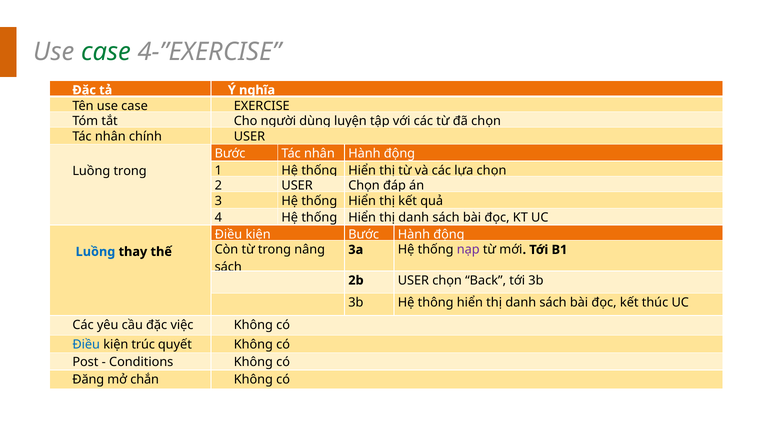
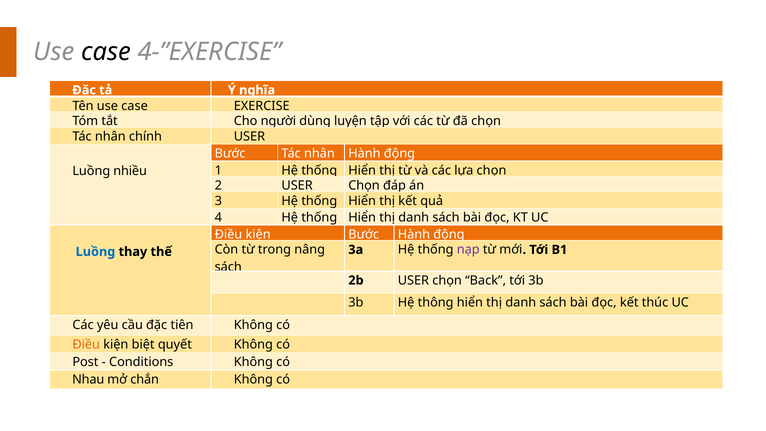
case at (106, 52) colour: green -> black
Luồng trong: trong -> nhiều
việc: việc -> tiên
Điều at (86, 344) colour: blue -> orange
trúc: trúc -> biệt
Đăng: Đăng -> Nhau
